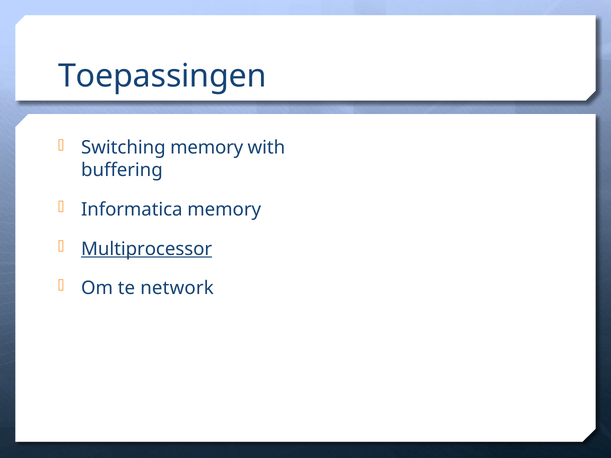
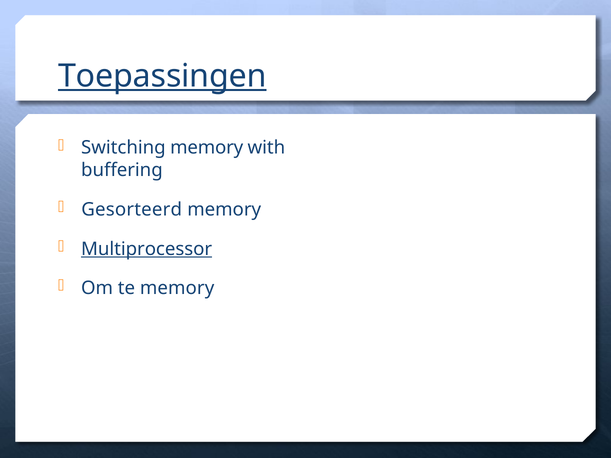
Toepassingen underline: none -> present
Informatica: Informatica -> Gesorteerd
te network: network -> memory
